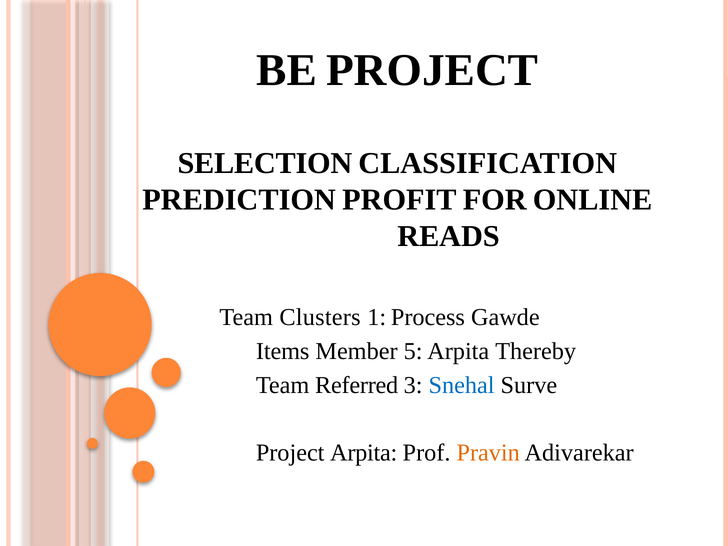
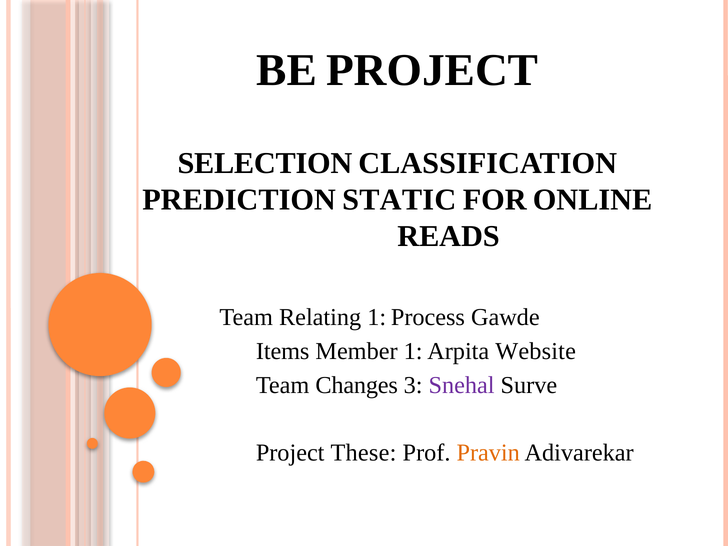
PROFIT: PROFIT -> STATIC
Clusters: Clusters -> Relating
Member 5: 5 -> 1
Thereby: Thereby -> Website
Referred: Referred -> Changes
Snehal colour: blue -> purple
Project Arpita: Arpita -> These
